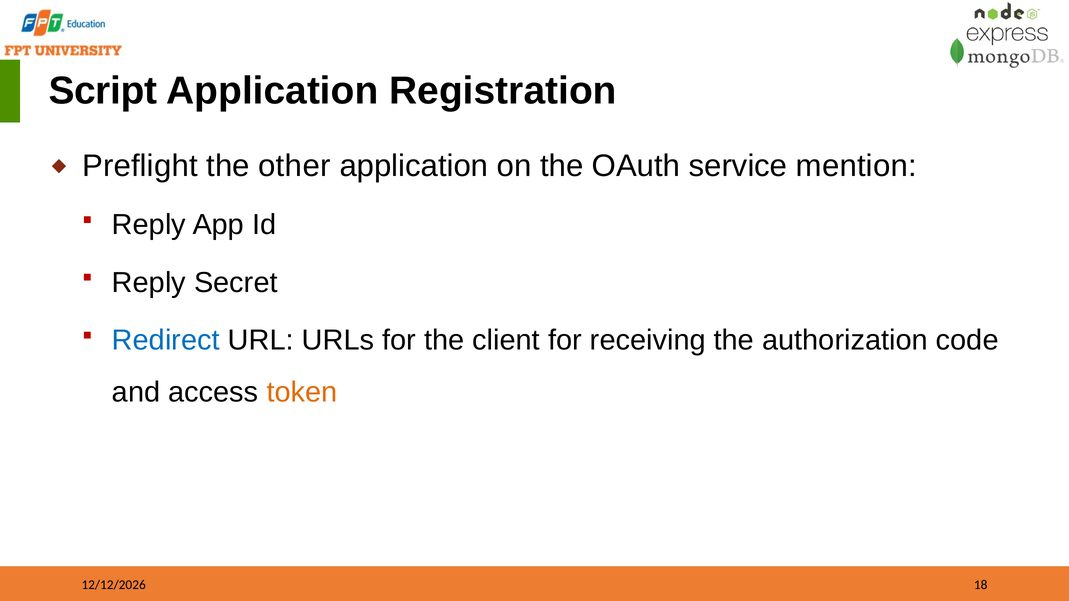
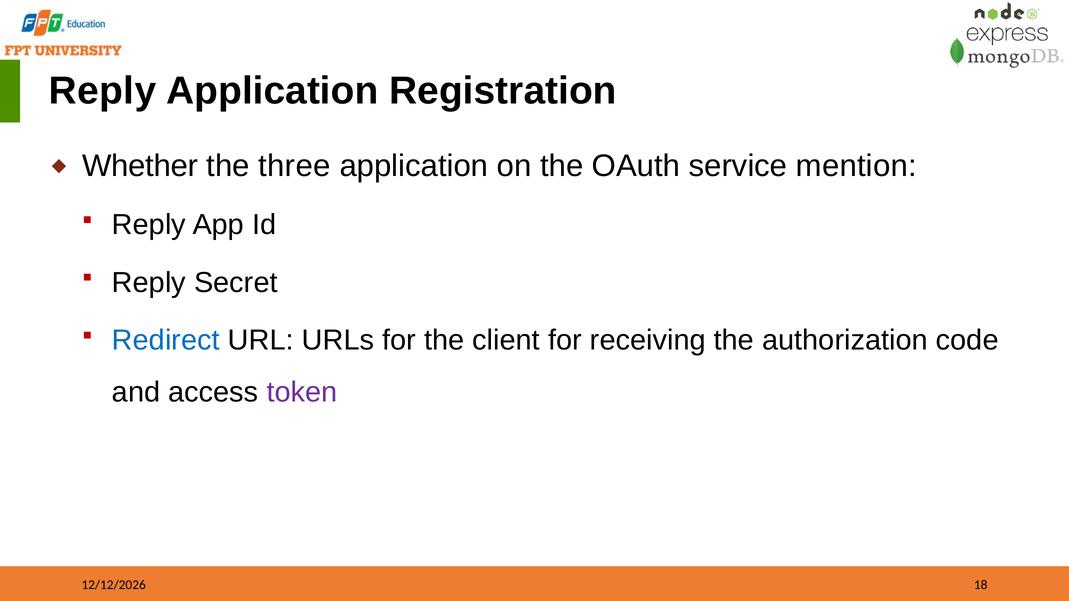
Script at (103, 91): Script -> Reply
Preflight: Preflight -> Whether
other: other -> three
token colour: orange -> purple
